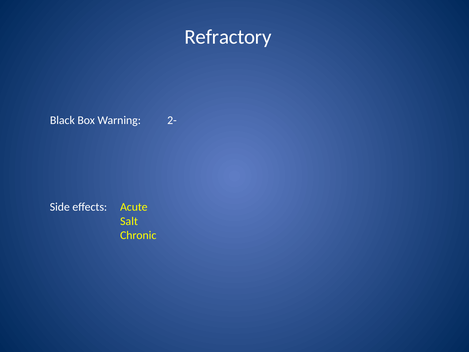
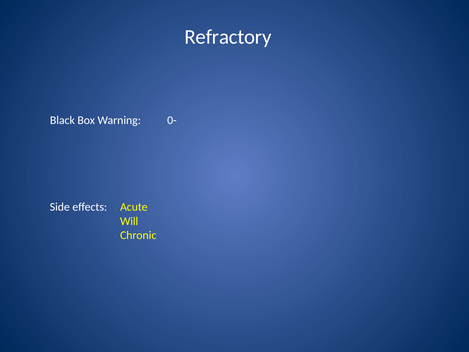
2-: 2- -> 0-
Salt: Salt -> Will
